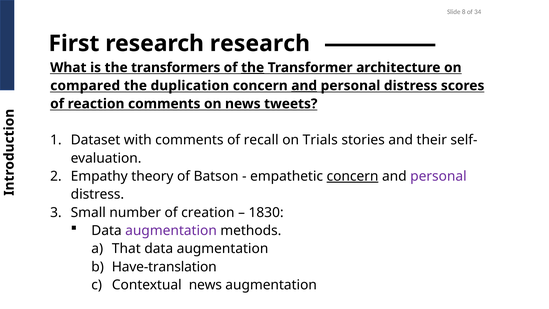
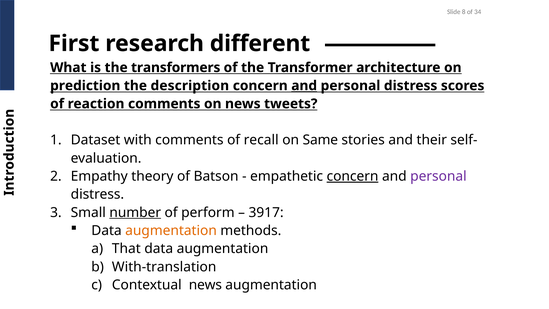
research research: research -> different
the at (253, 68) underline: present -> none
compared: compared -> prediction
duplication: duplication -> description
Trials: Trials -> Same
number underline: none -> present
creation: creation -> perform
1830: 1830 -> 3917
augmentation at (171, 230) colour: purple -> orange
Have-translation: Have-translation -> With-translation
